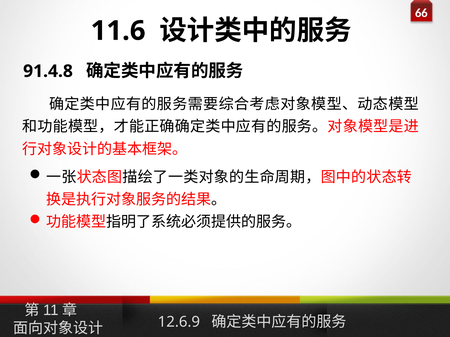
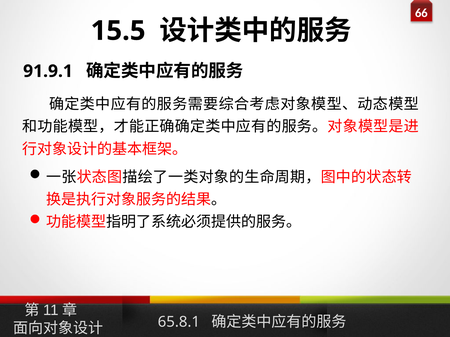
11.6: 11.6 -> 15.5
91.4.8: 91.4.8 -> 91.9.1
12.6.9: 12.6.9 -> 65.8.1
